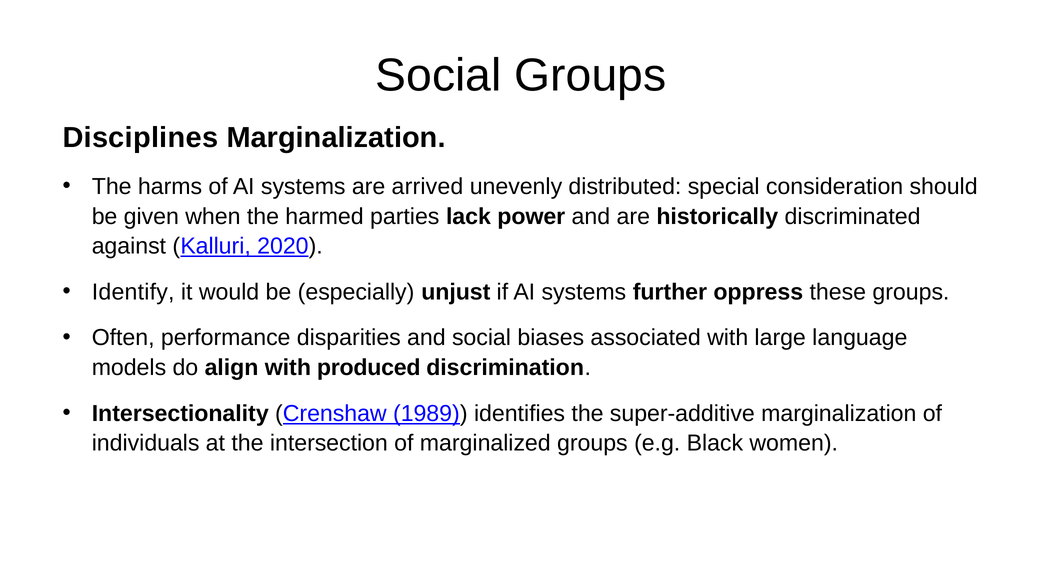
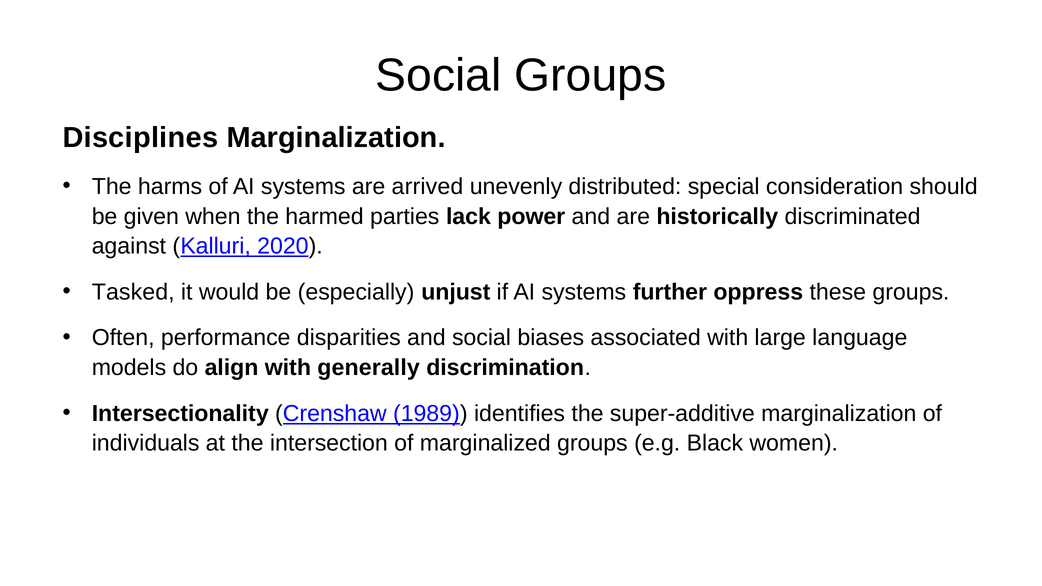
Identify: Identify -> Tasked
produced: produced -> generally
